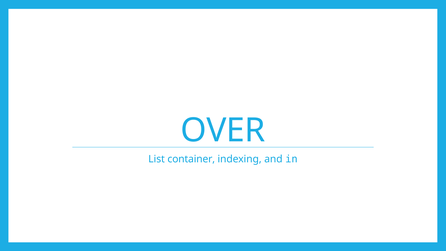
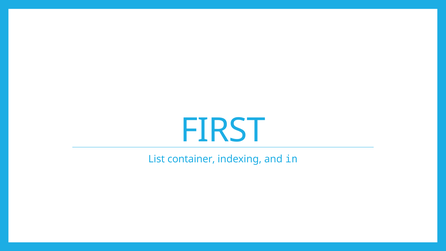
OVER: OVER -> FIRST
